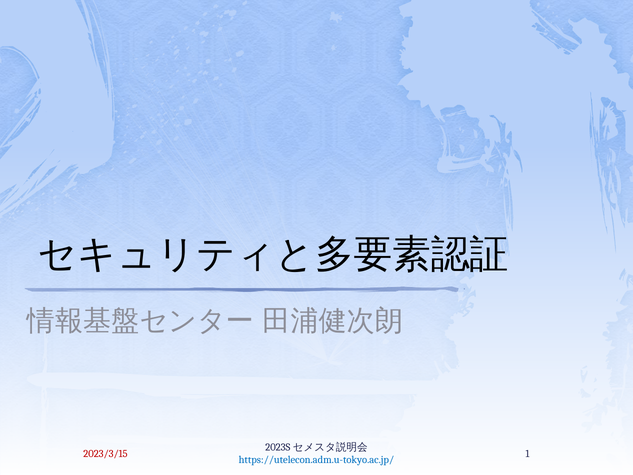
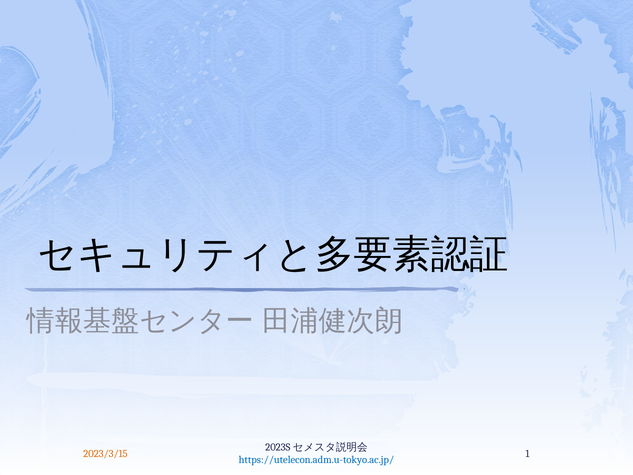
2023/3/15 colour: red -> orange
